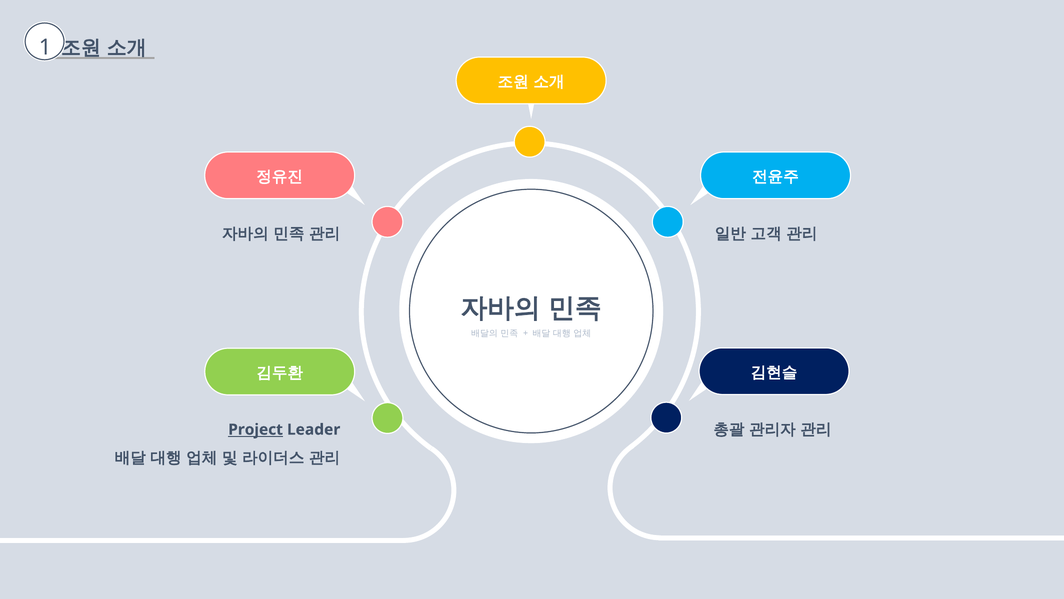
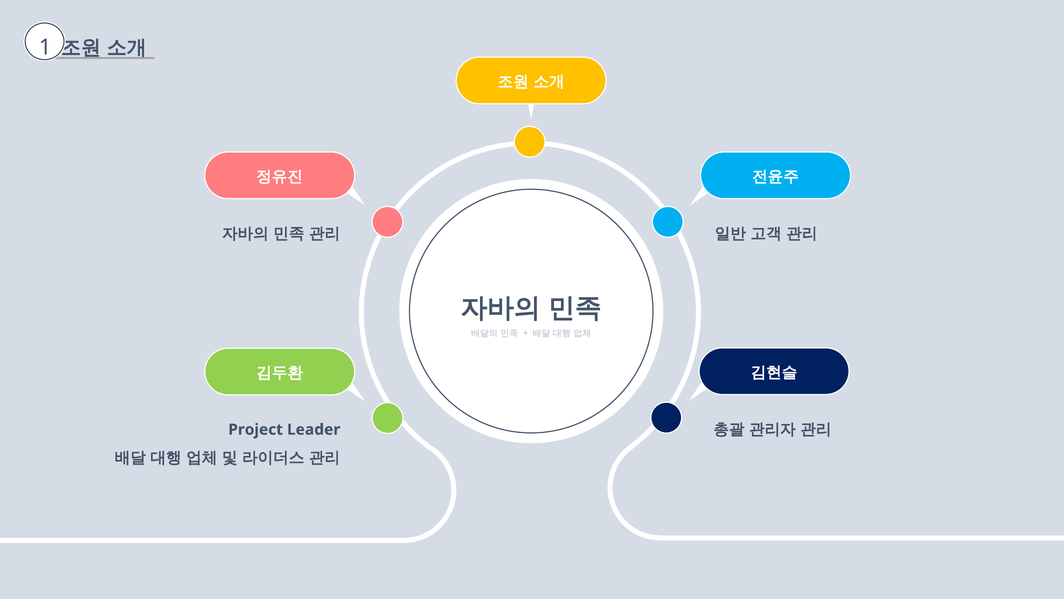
Project underline: present -> none
